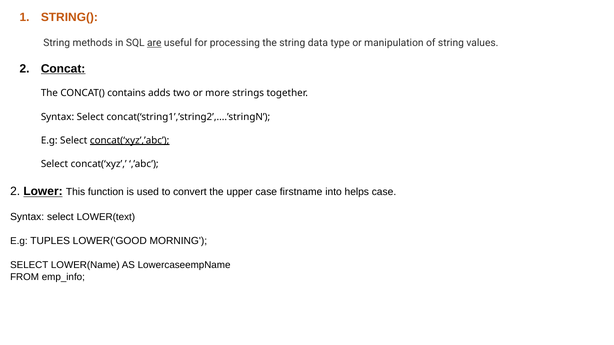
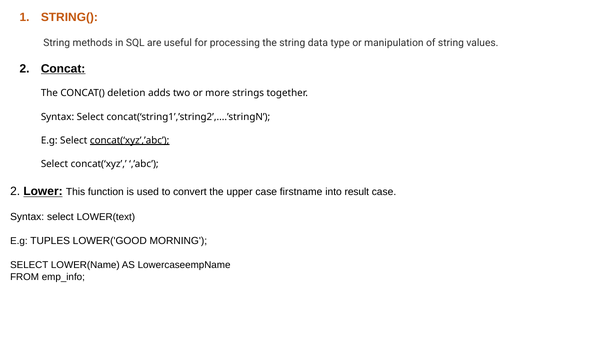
are underline: present -> none
contains: contains -> deletion
helps: helps -> result
